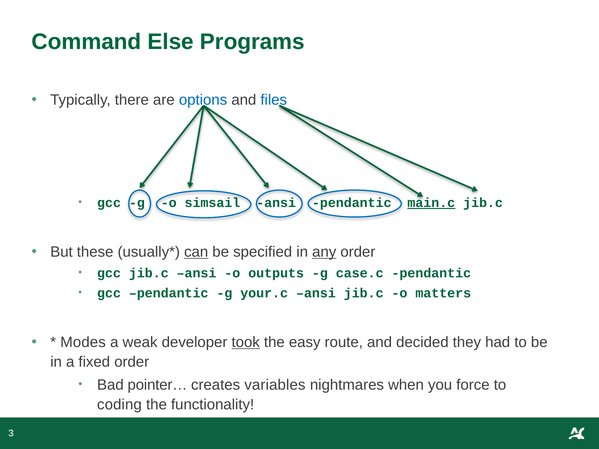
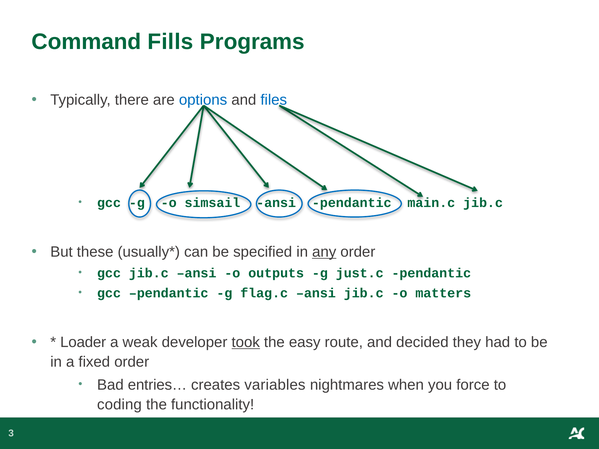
Else: Else -> Fills
main.c underline: present -> none
can underline: present -> none
case.c: case.c -> just.c
your.c: your.c -> flag.c
Modes: Modes -> Loader
pointer…: pointer… -> entries…
